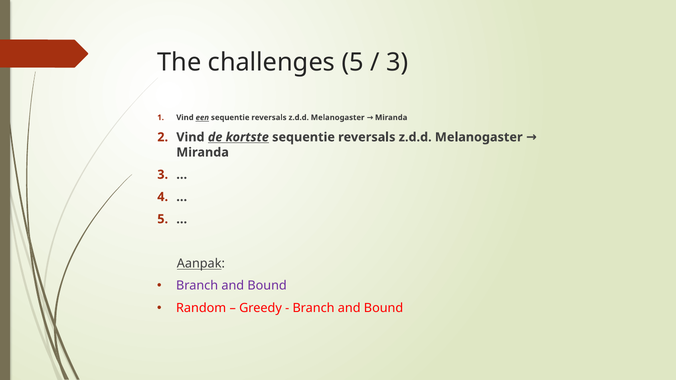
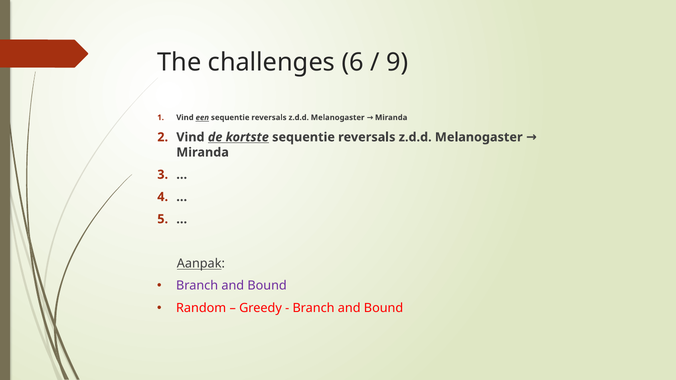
challenges 5: 5 -> 6
3 at (397, 63): 3 -> 9
